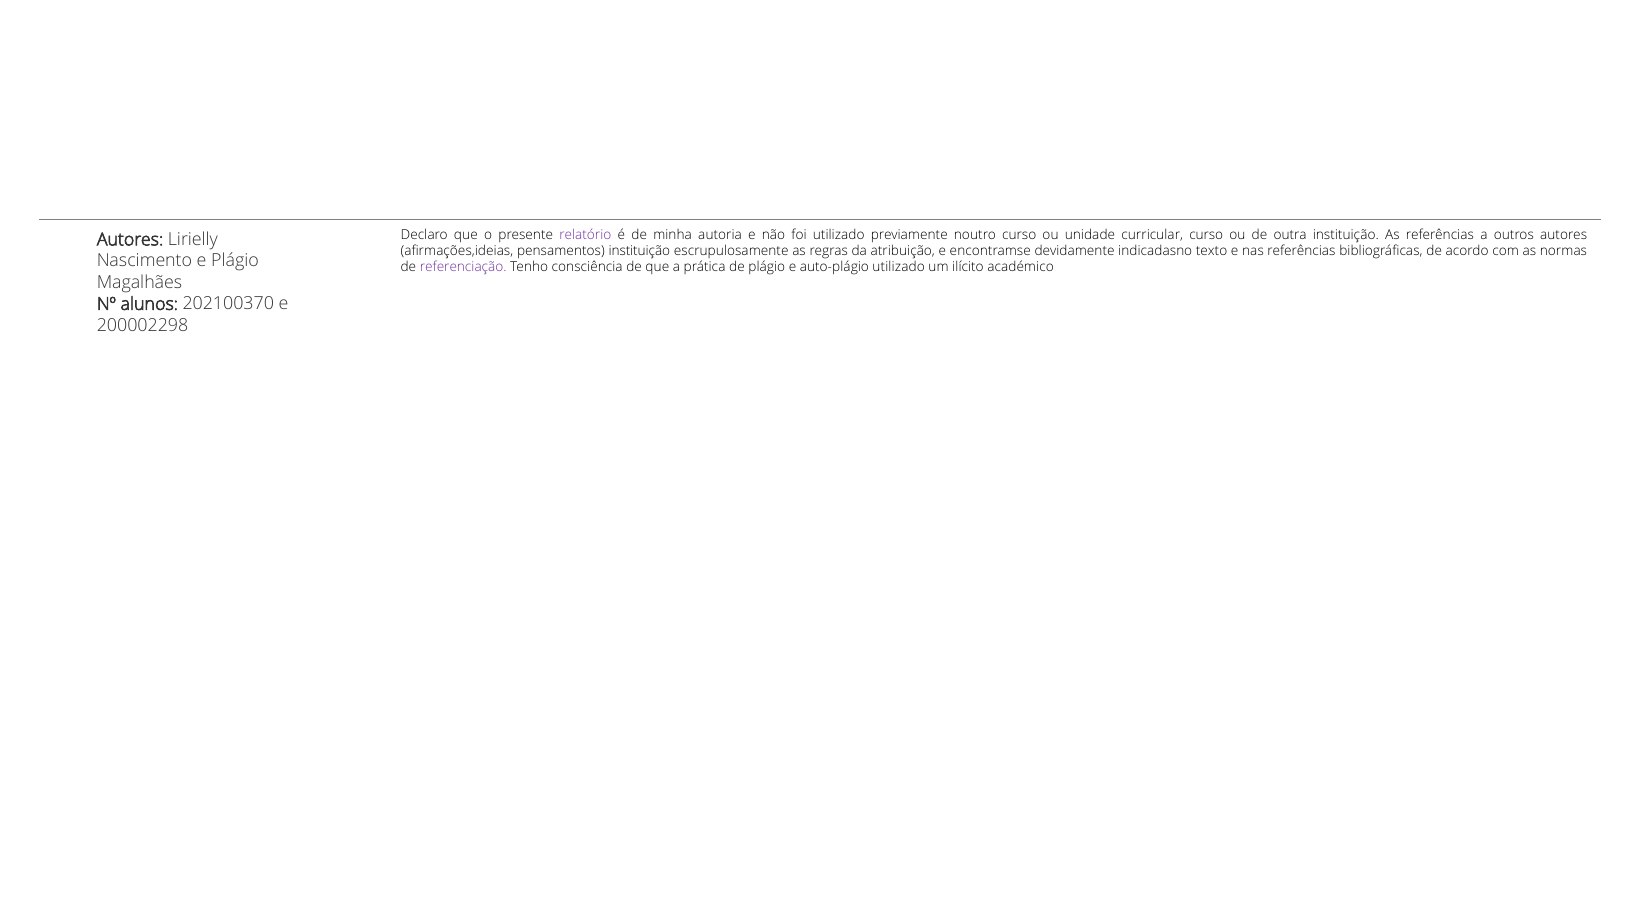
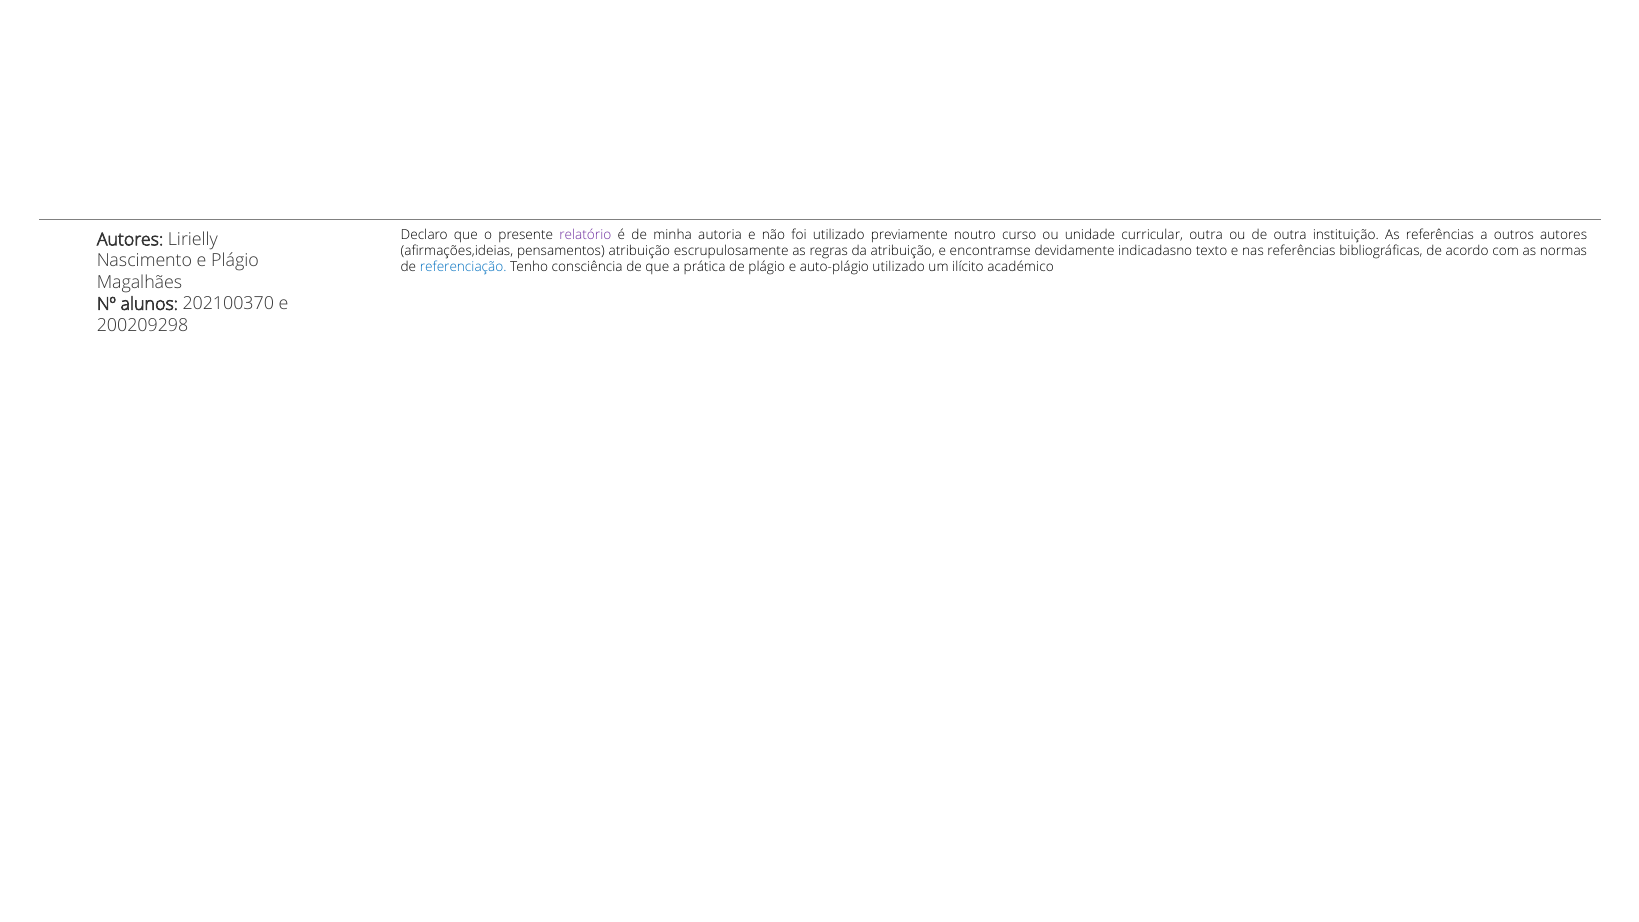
curricular curso: curso -> outra
pensamentos instituição: instituição -> atribuição
referenciação colour: purple -> blue
200002298: 200002298 -> 200209298
